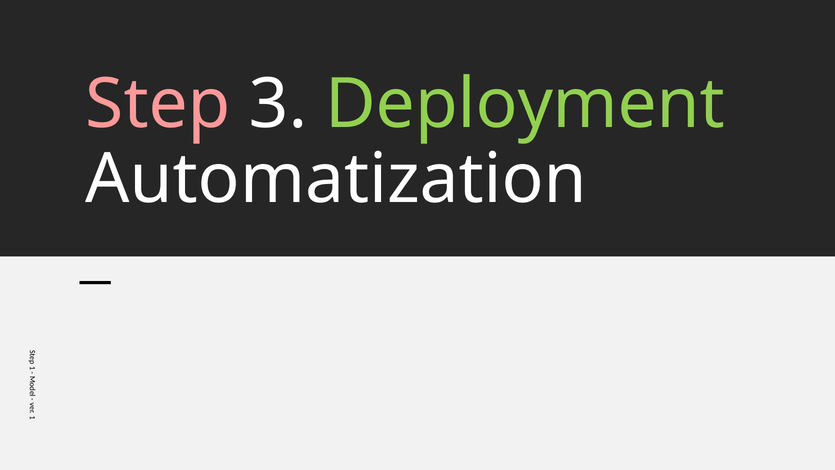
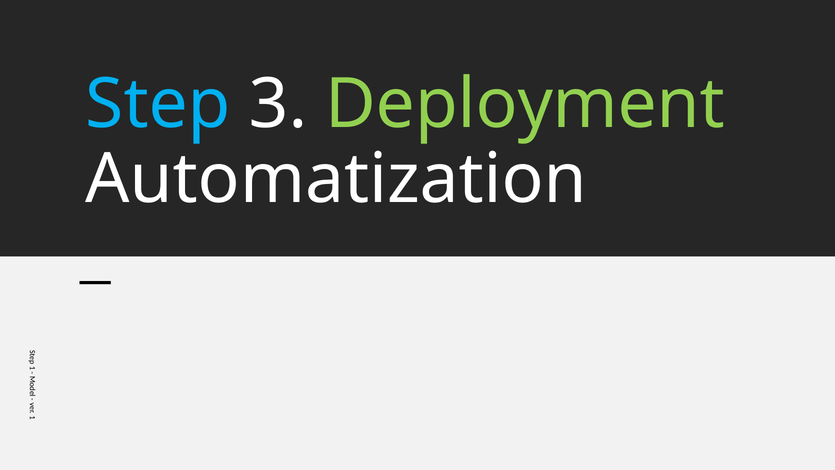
Step colour: pink -> light blue
